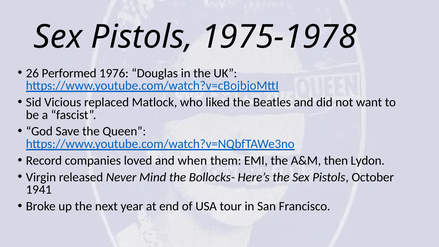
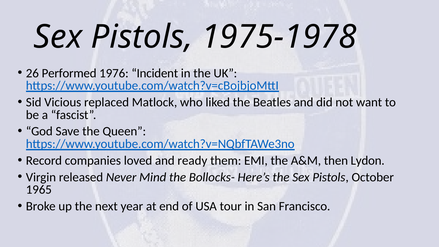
Douglas: Douglas -> Incident
when: when -> ready
1941: 1941 -> 1965
